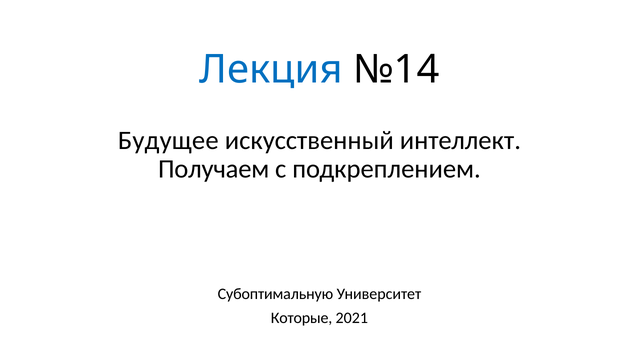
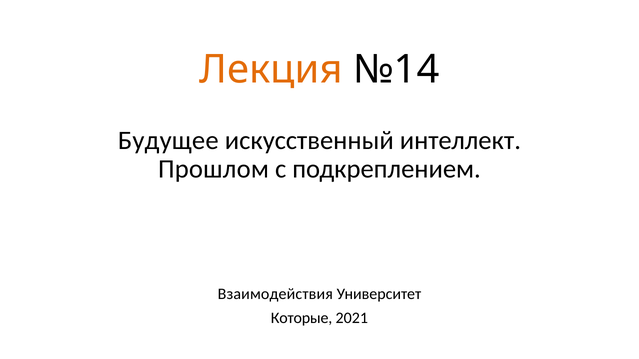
Лекция colour: blue -> orange
Получаем: Получаем -> Прошлом
Субоптимальную: Субоптимальную -> Взаимодействия
